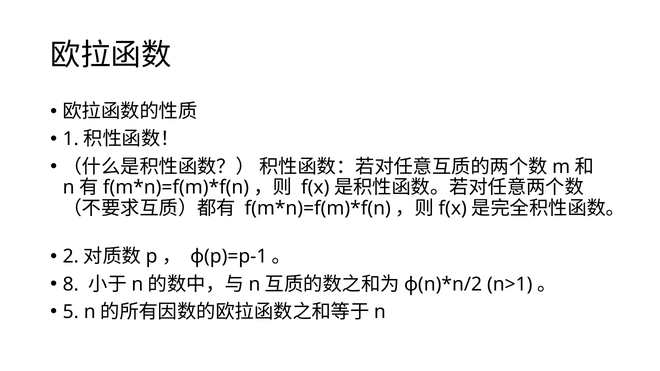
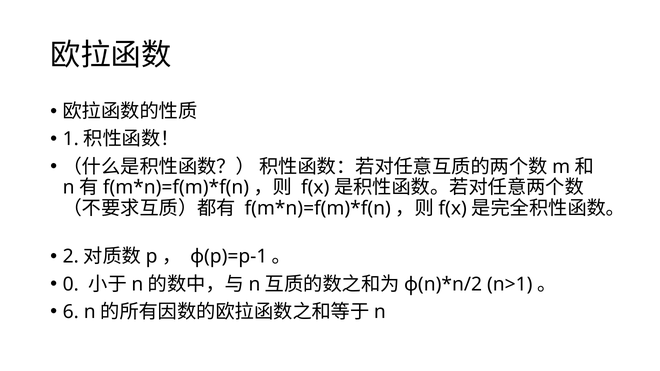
8: 8 -> 0
5: 5 -> 6
